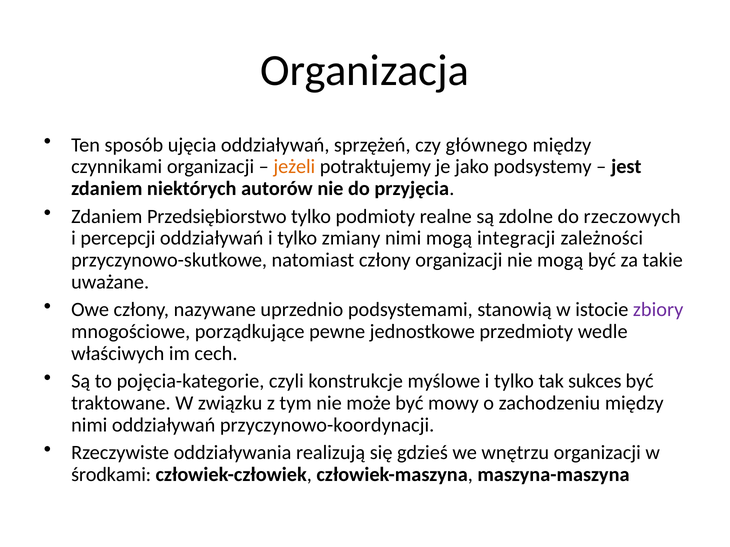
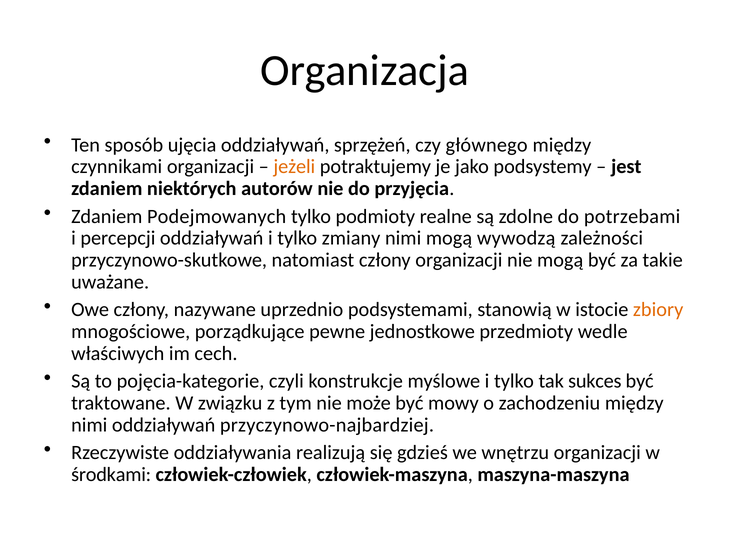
Przedsiębiorstwo: Przedsiębiorstwo -> Podejmowanych
rzeczowych: rzeczowych -> potrzebami
integracji: integracji -> wywodzą
zbiory colour: purple -> orange
przyczynowo-koordynacji: przyczynowo-koordynacji -> przyczynowo-najbardziej
